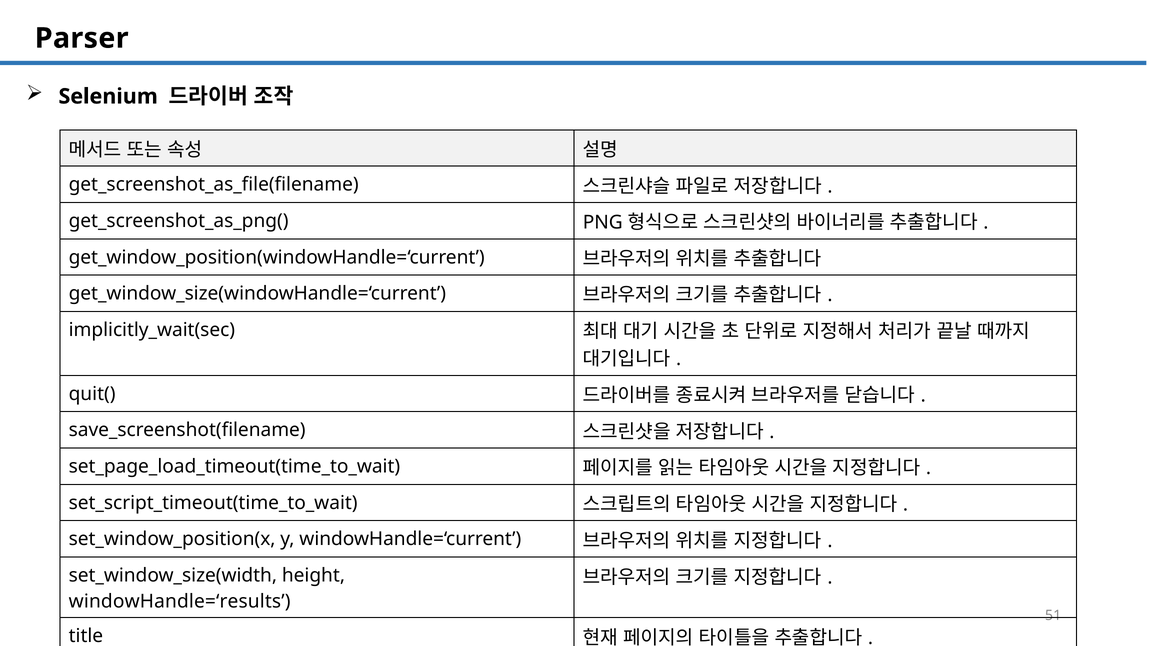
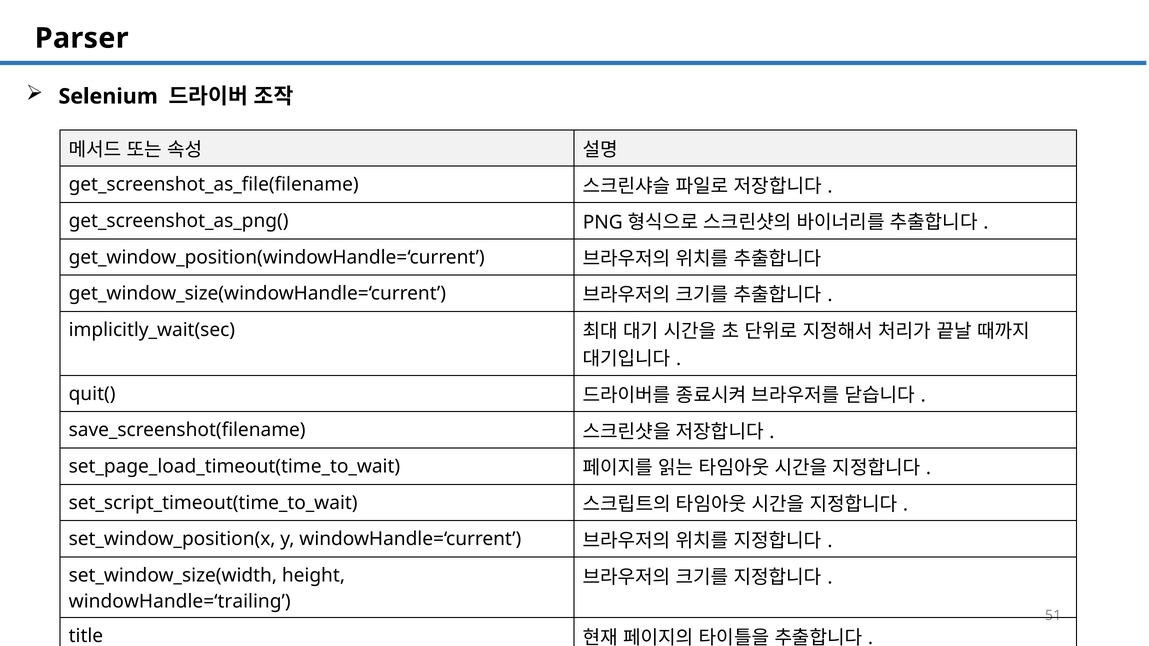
windowHandle=‘results: windowHandle=‘results -> windowHandle=‘trailing
